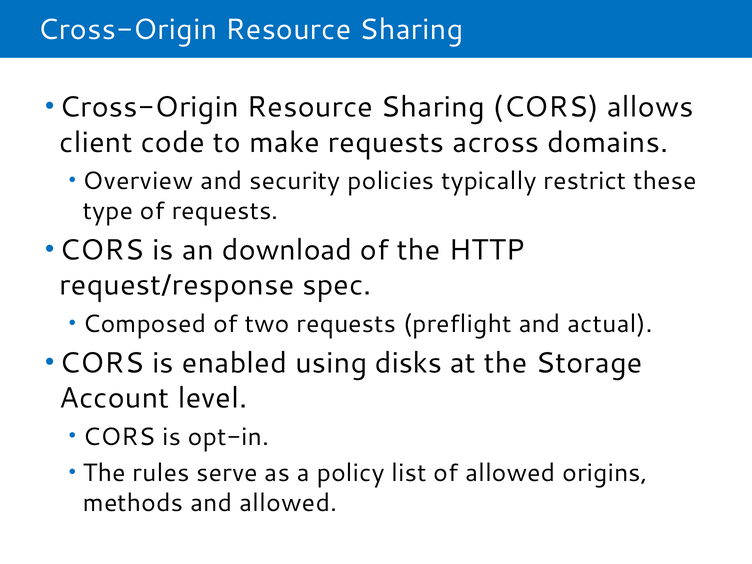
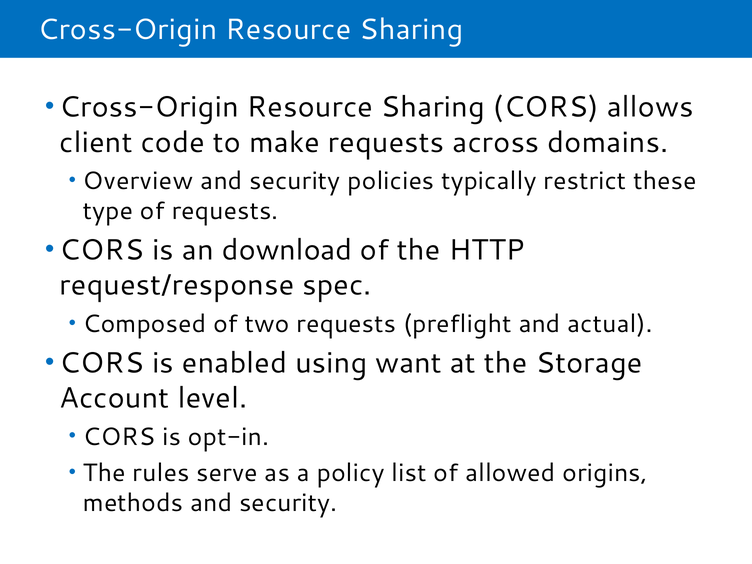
disks: disks -> want
methods and allowed: allowed -> security
